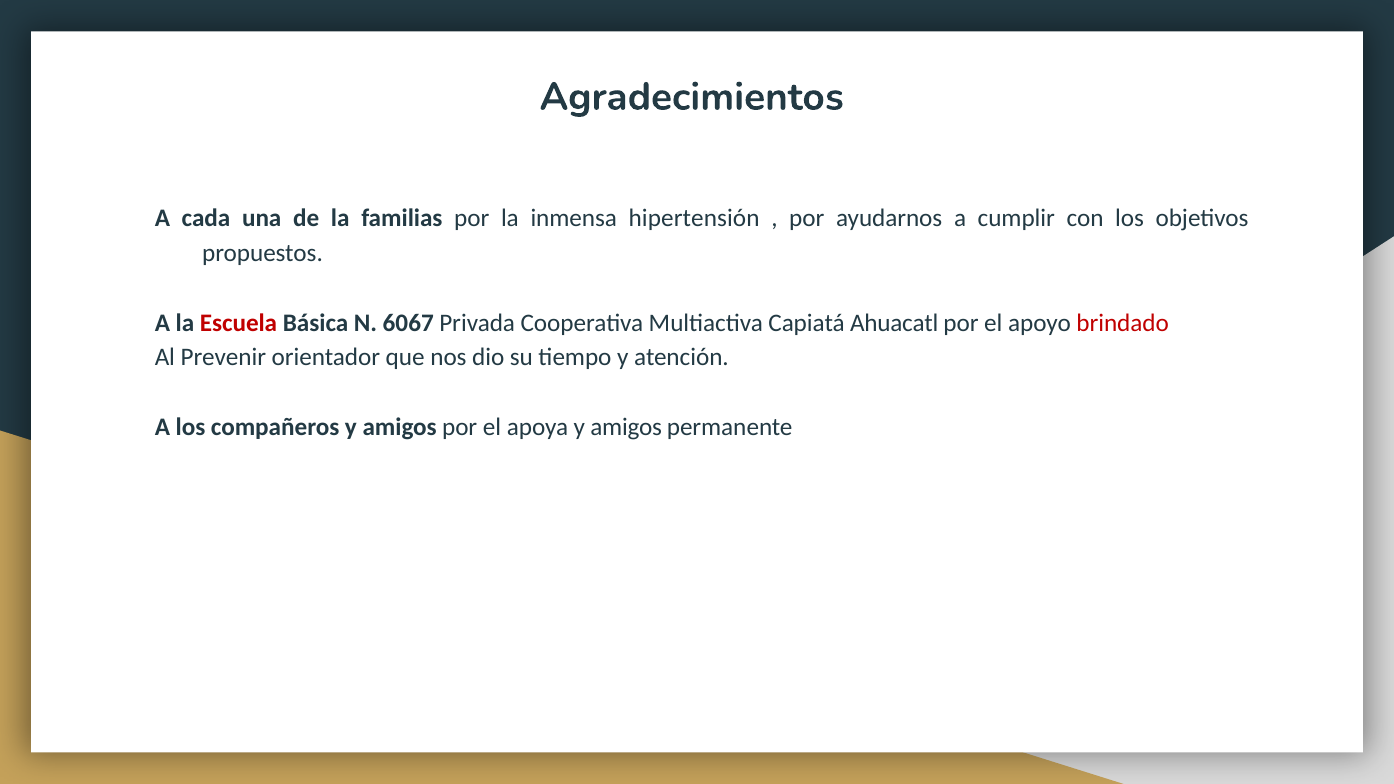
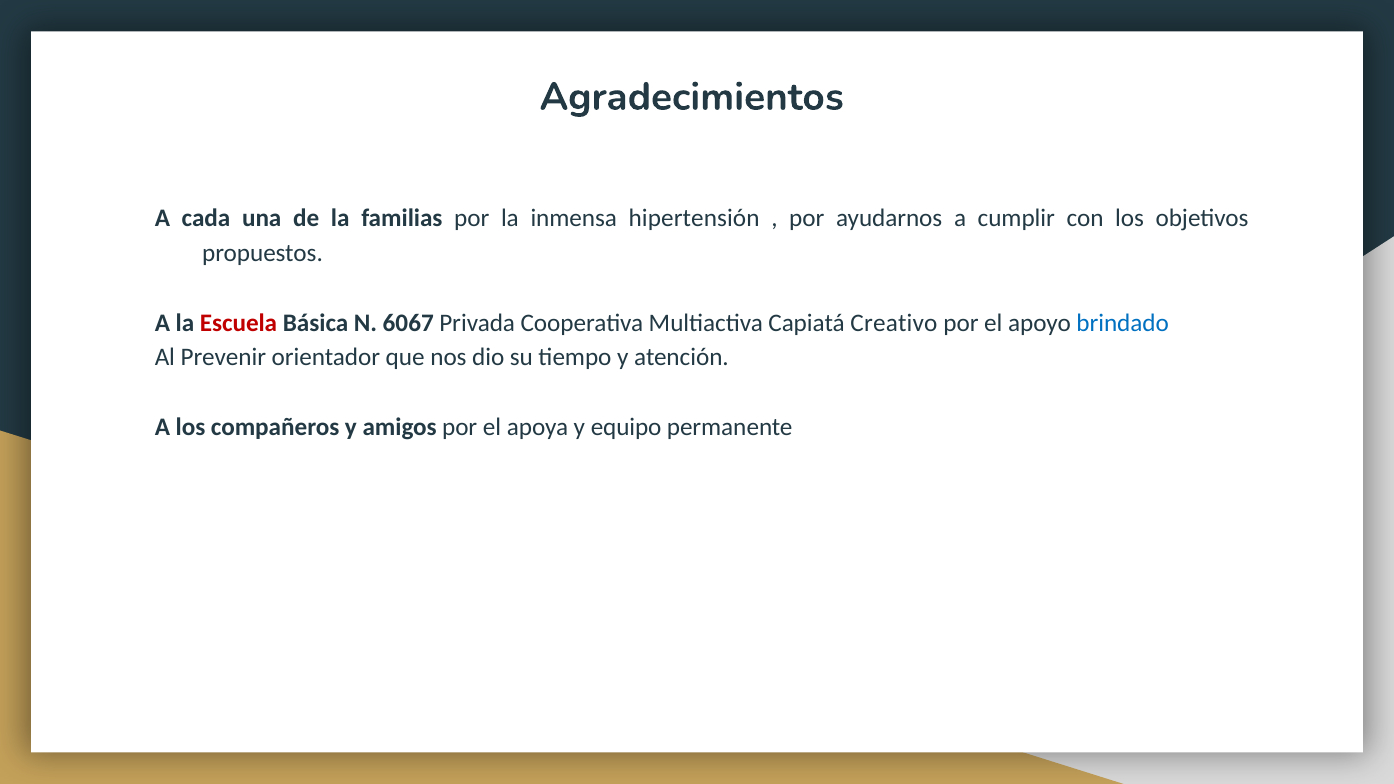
Ahuacatl: Ahuacatl -> Creativo
brindado colour: red -> blue
apoya y amigos: amigos -> equipo
